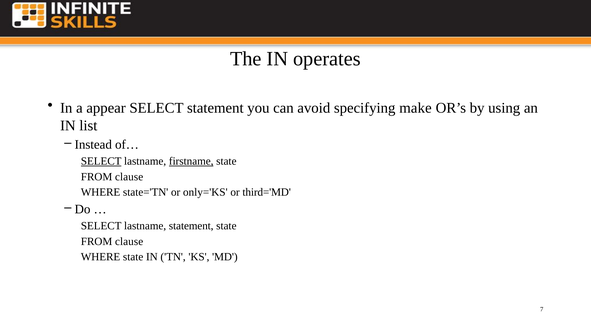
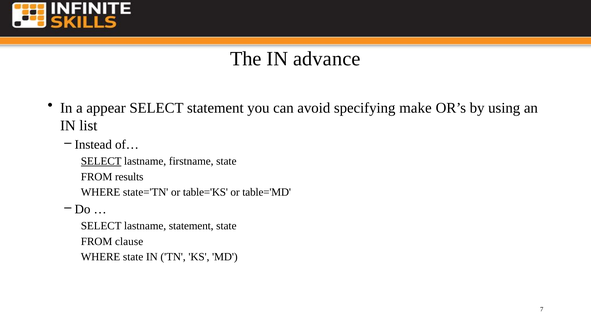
operates: operates -> advance
firstname underline: present -> none
clause at (129, 176): clause -> results
only='KS: only='KS -> table='KS
third='MD: third='MD -> table='MD
